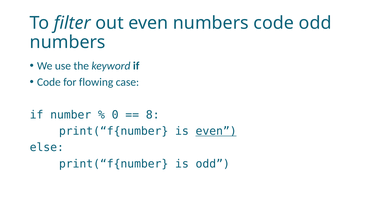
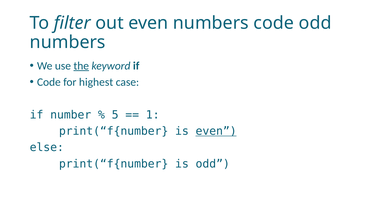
the underline: none -> present
flowing: flowing -> highest
0: 0 -> 5
8: 8 -> 1
